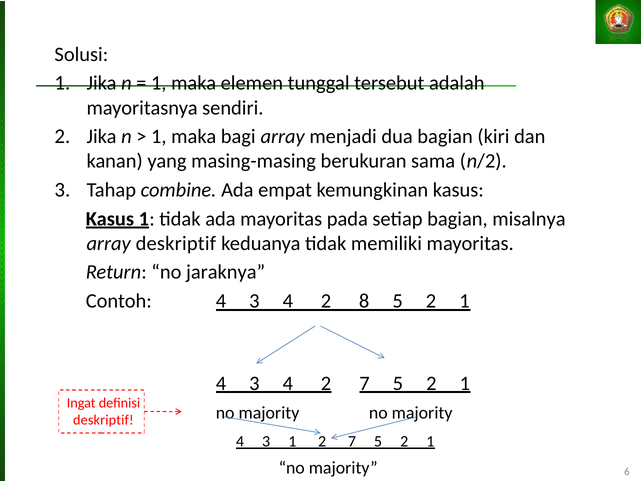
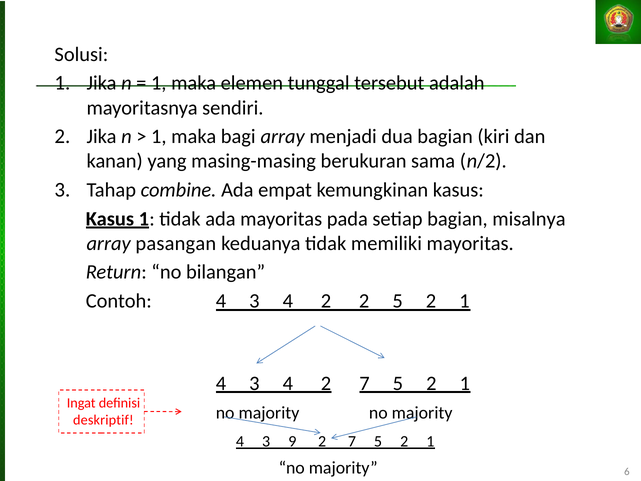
array deskriptif: deskriptif -> pasangan
jaraknya: jaraknya -> bilangan
2 8: 8 -> 2
3 1: 1 -> 9
